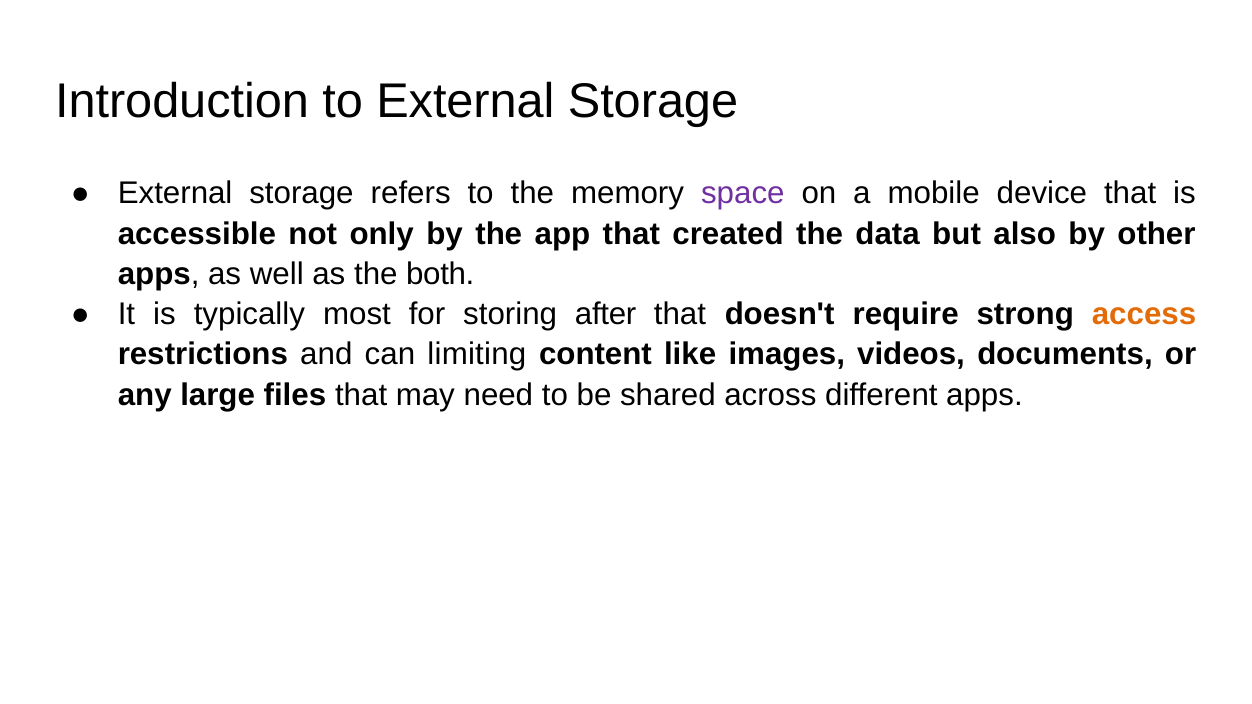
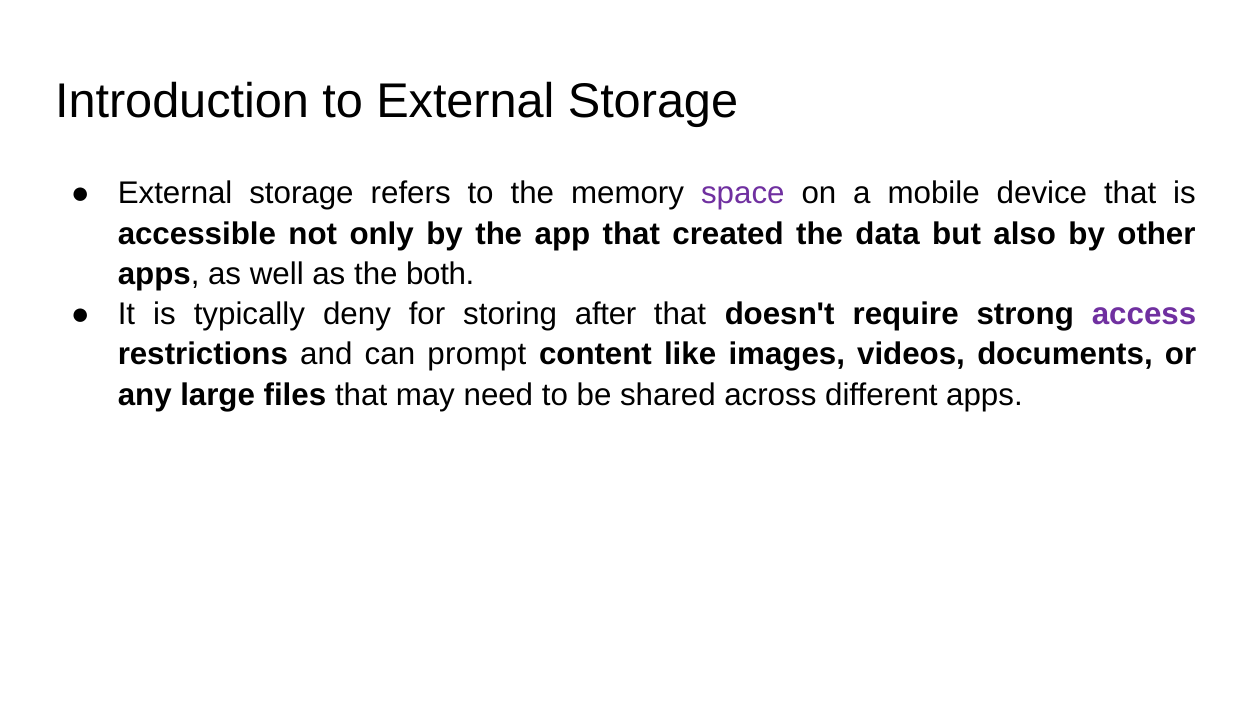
most: most -> deny
access colour: orange -> purple
limiting: limiting -> prompt
